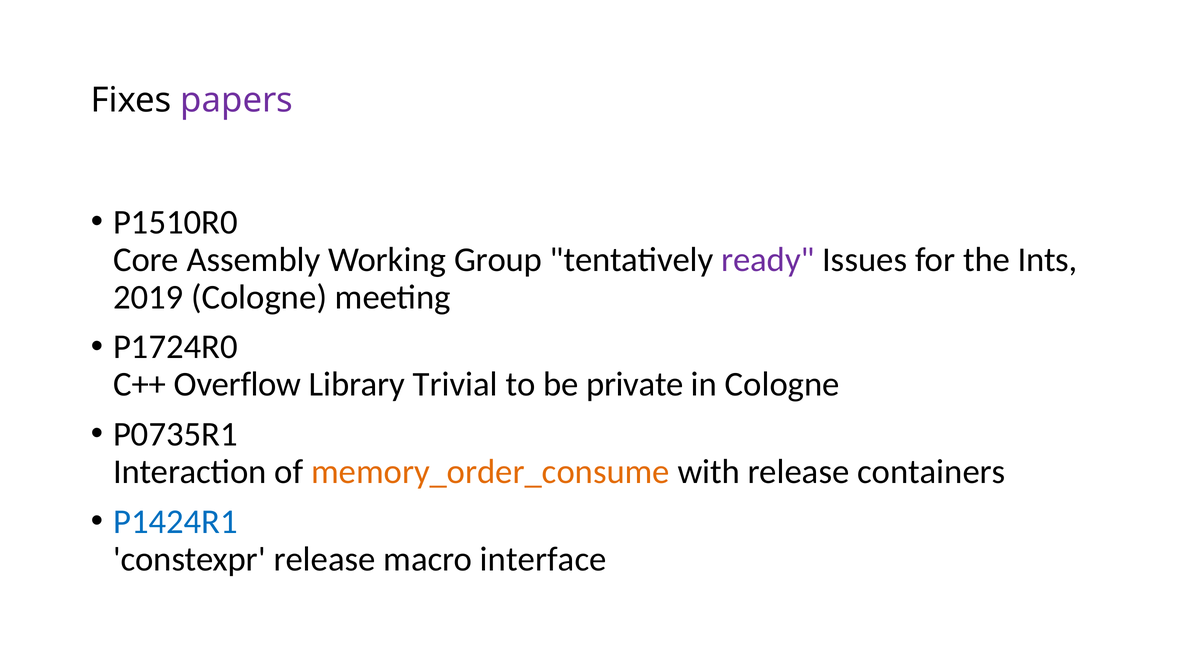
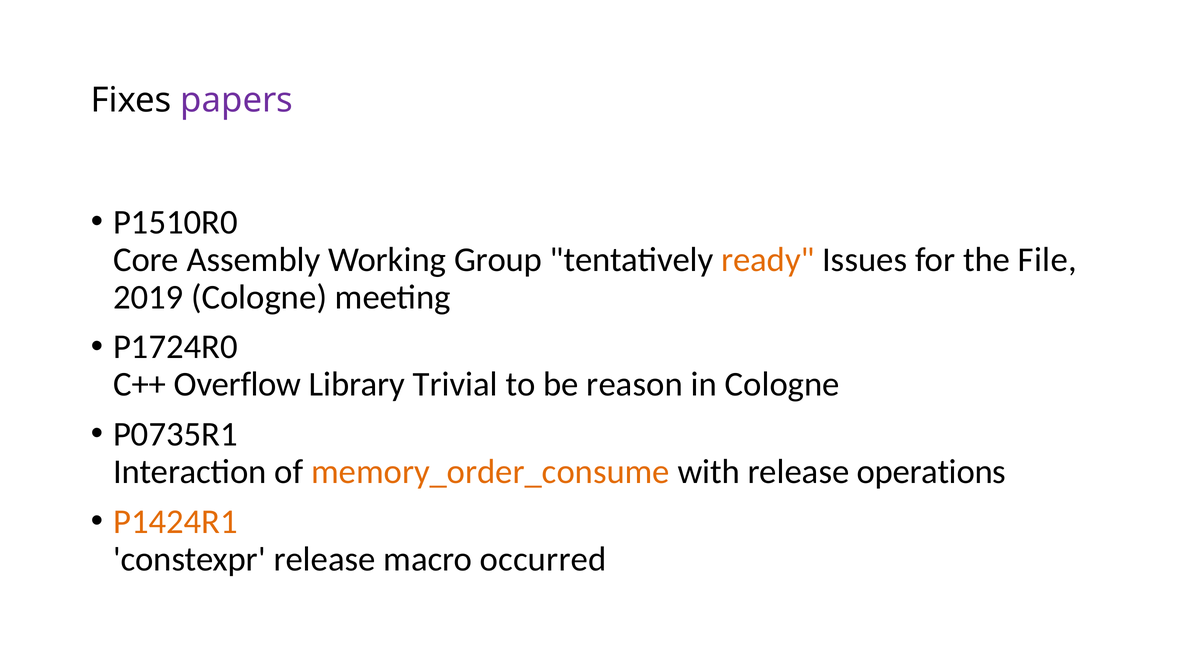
ready colour: purple -> orange
Ints: Ints -> File
private: private -> reason
containers: containers -> operations
P1424R1 colour: blue -> orange
interface: interface -> occurred
